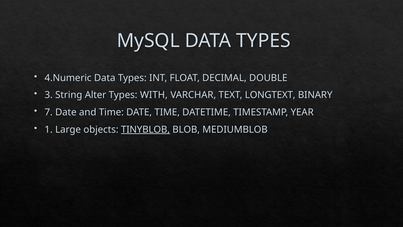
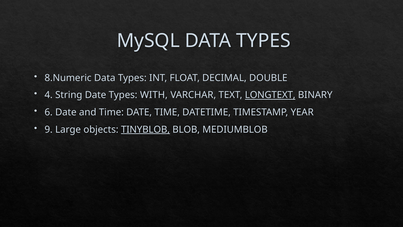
4.Numeric: 4.Numeric -> 8.Numeric
3: 3 -> 4
String Alter: Alter -> Date
LONGTEXT underline: none -> present
7: 7 -> 6
1: 1 -> 9
